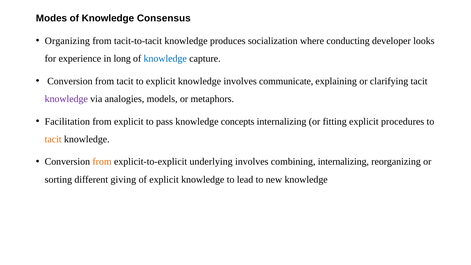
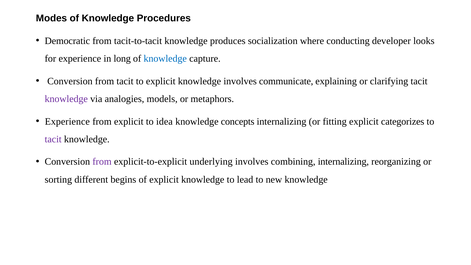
Consensus: Consensus -> Procedures
Organizing: Organizing -> Democratic
Facilitation at (67, 121): Facilitation -> Experience
pass: pass -> idea
procedures: procedures -> categorizes
tacit at (53, 139) colour: orange -> purple
from at (102, 162) colour: orange -> purple
giving: giving -> begins
